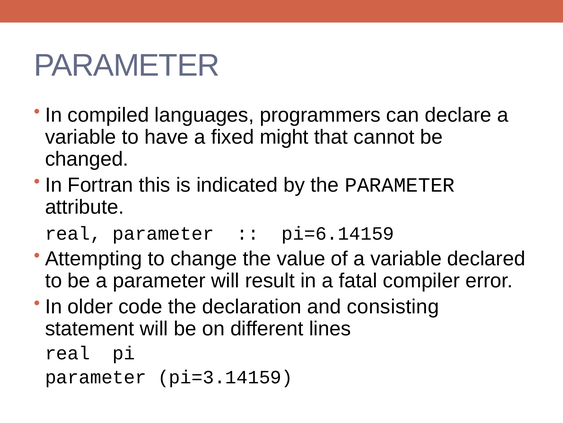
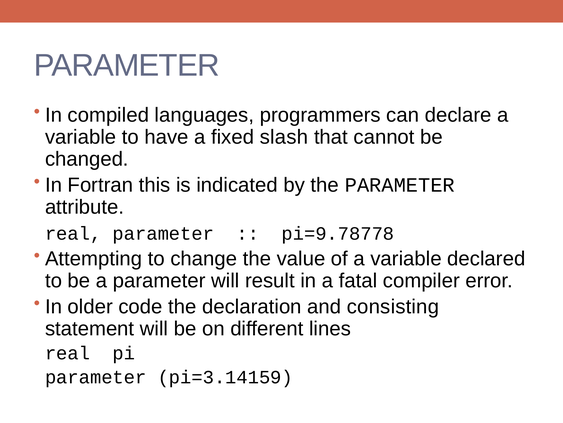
might: might -> slash
pi=6.14159: pi=6.14159 -> pi=9.78778
